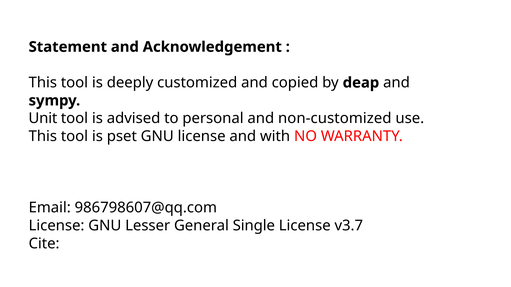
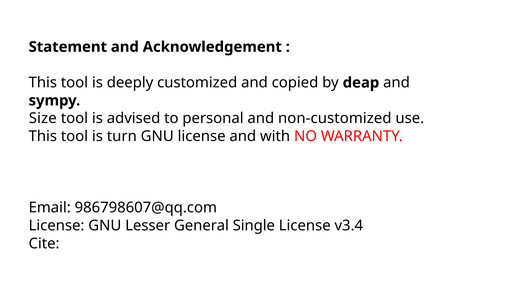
Unit: Unit -> Size
pset: pset -> turn
v3.7: v3.7 -> v3.4
